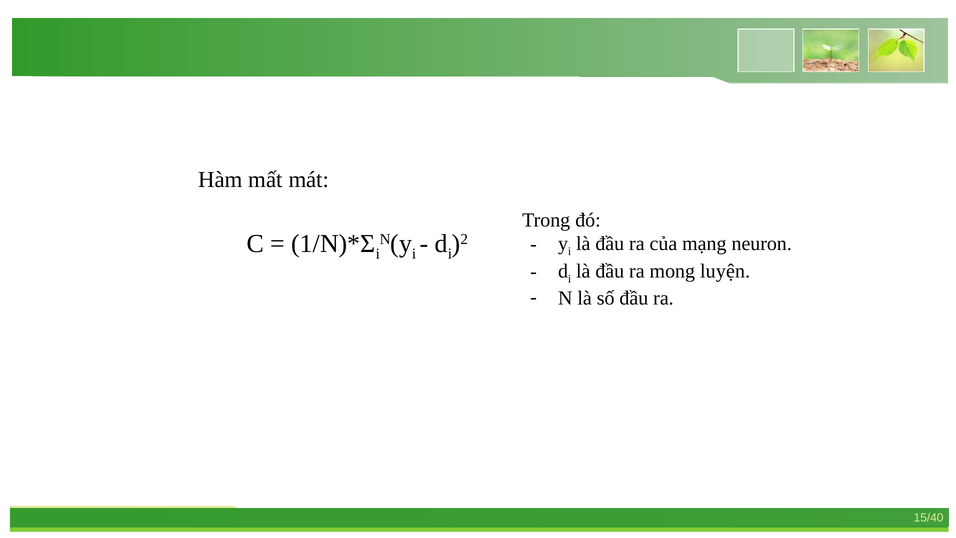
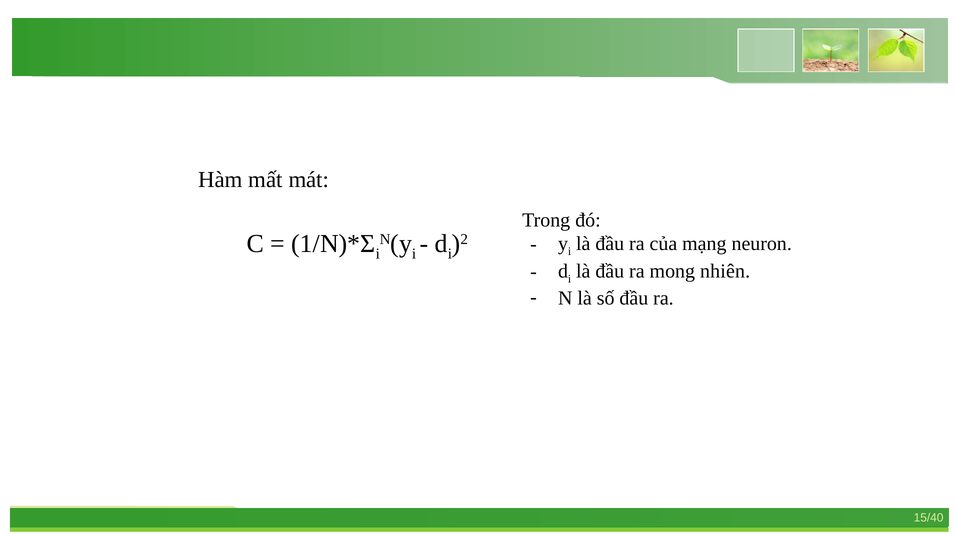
luyện: luyện -> nhiên
